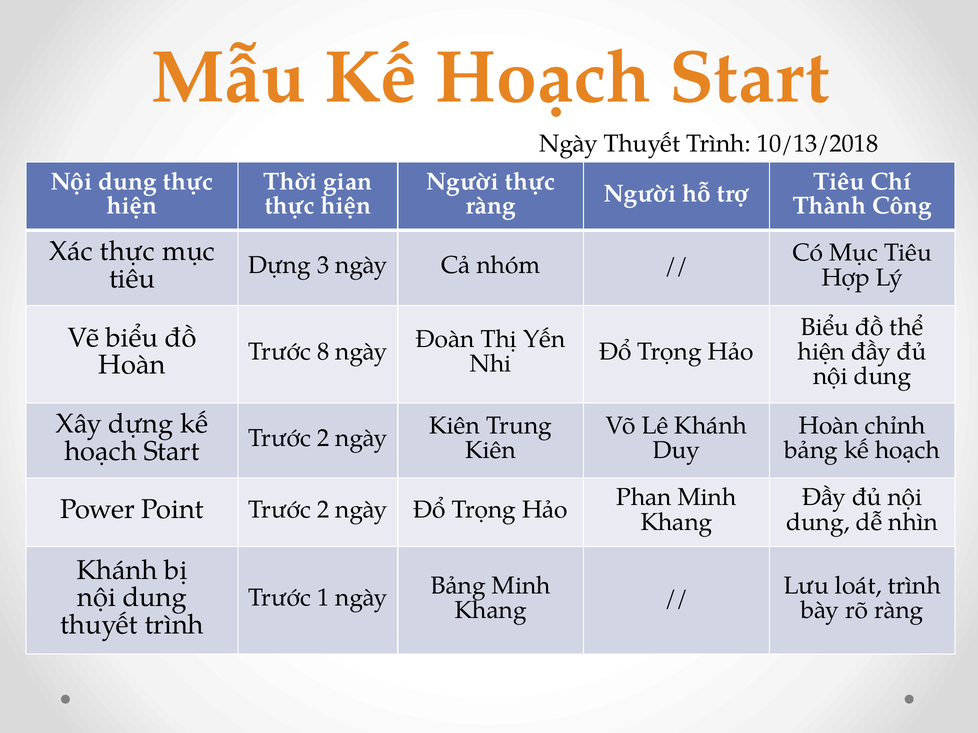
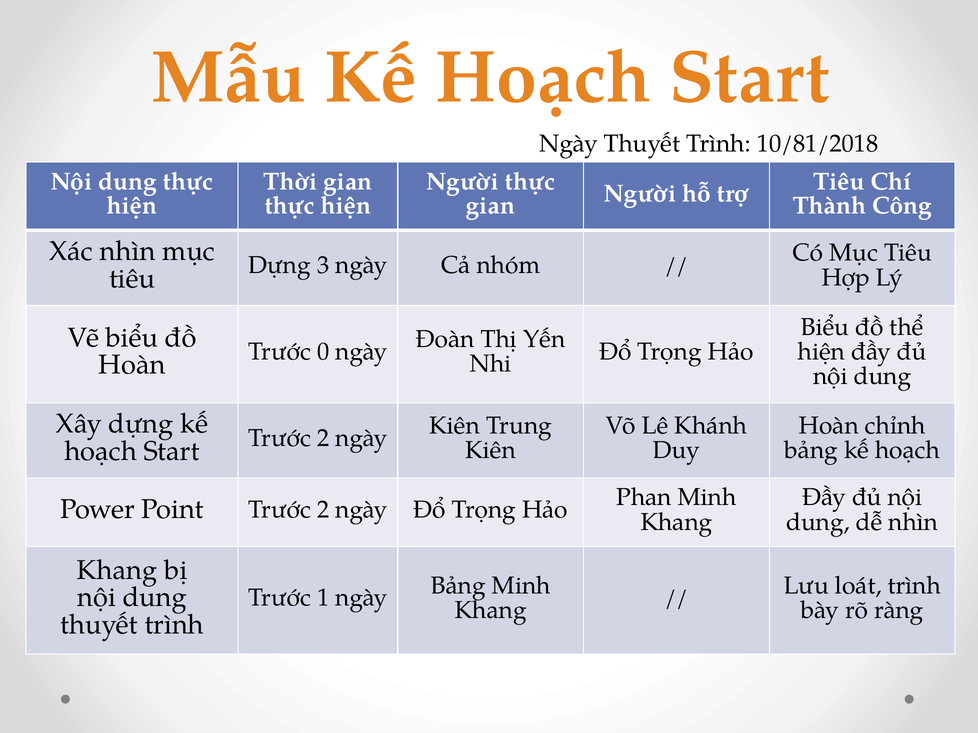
10/13/2018: 10/13/2018 -> 10/81/2018
ràng at (491, 206): ràng -> gian
Xác thực: thực -> nhìn
8: 8 -> 0
Khánh at (117, 570): Khánh -> Khang
